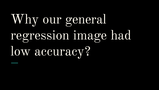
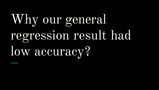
image: image -> result
